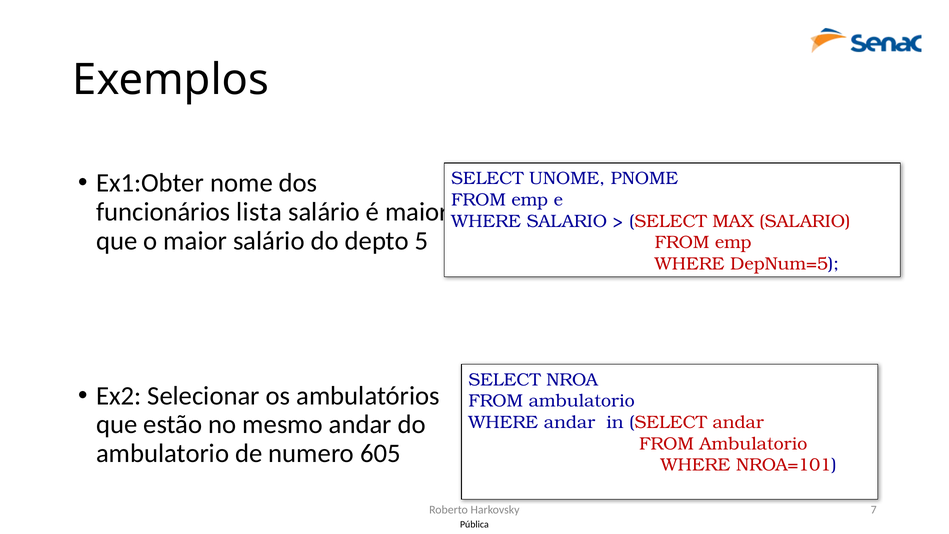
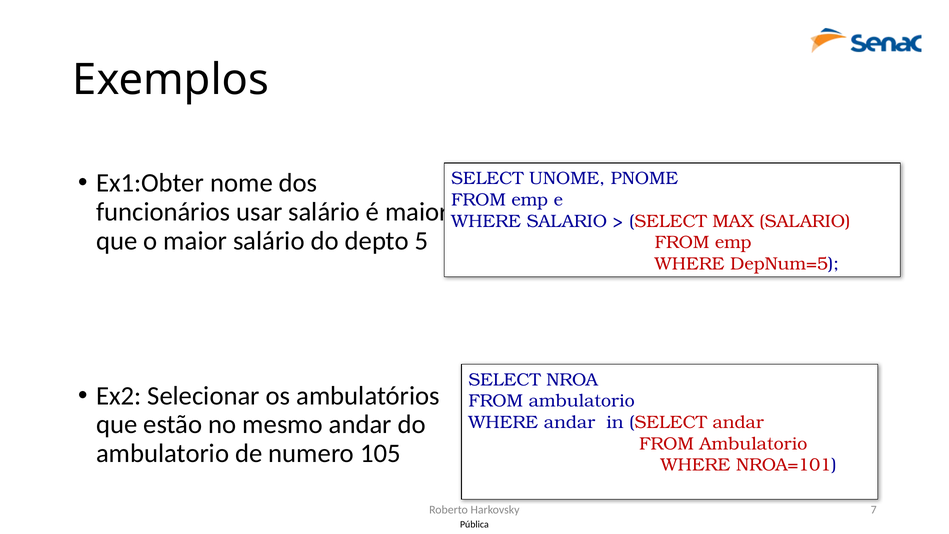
lista: lista -> usar
605: 605 -> 105
